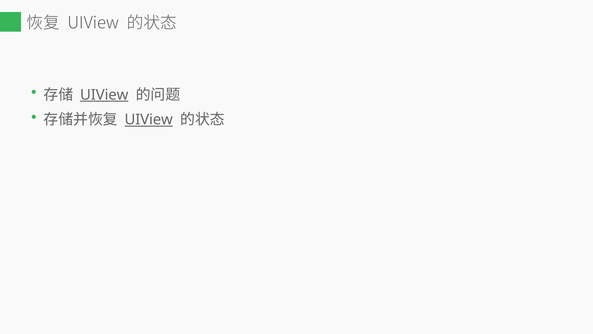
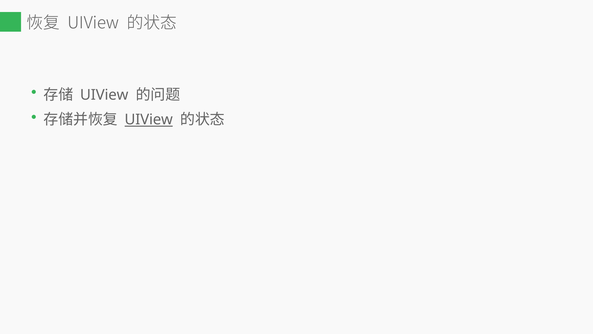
UIView at (104, 95) underline: present -> none
